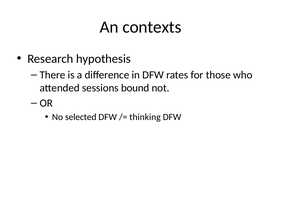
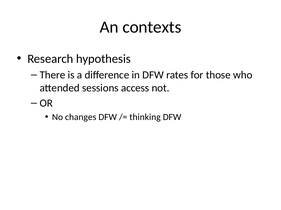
bound: bound -> access
selected: selected -> changes
